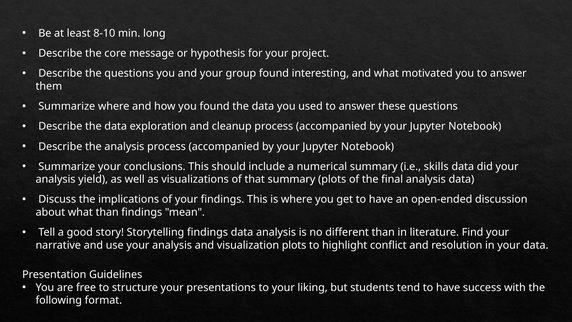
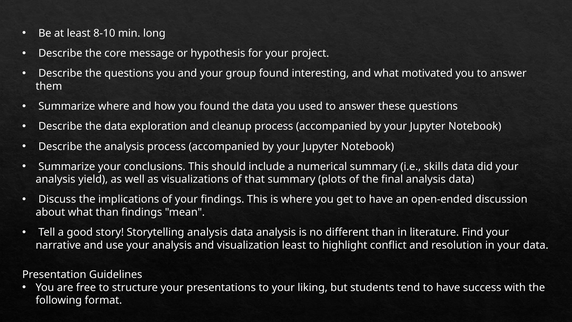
Storytelling findings: findings -> analysis
visualization plots: plots -> least
